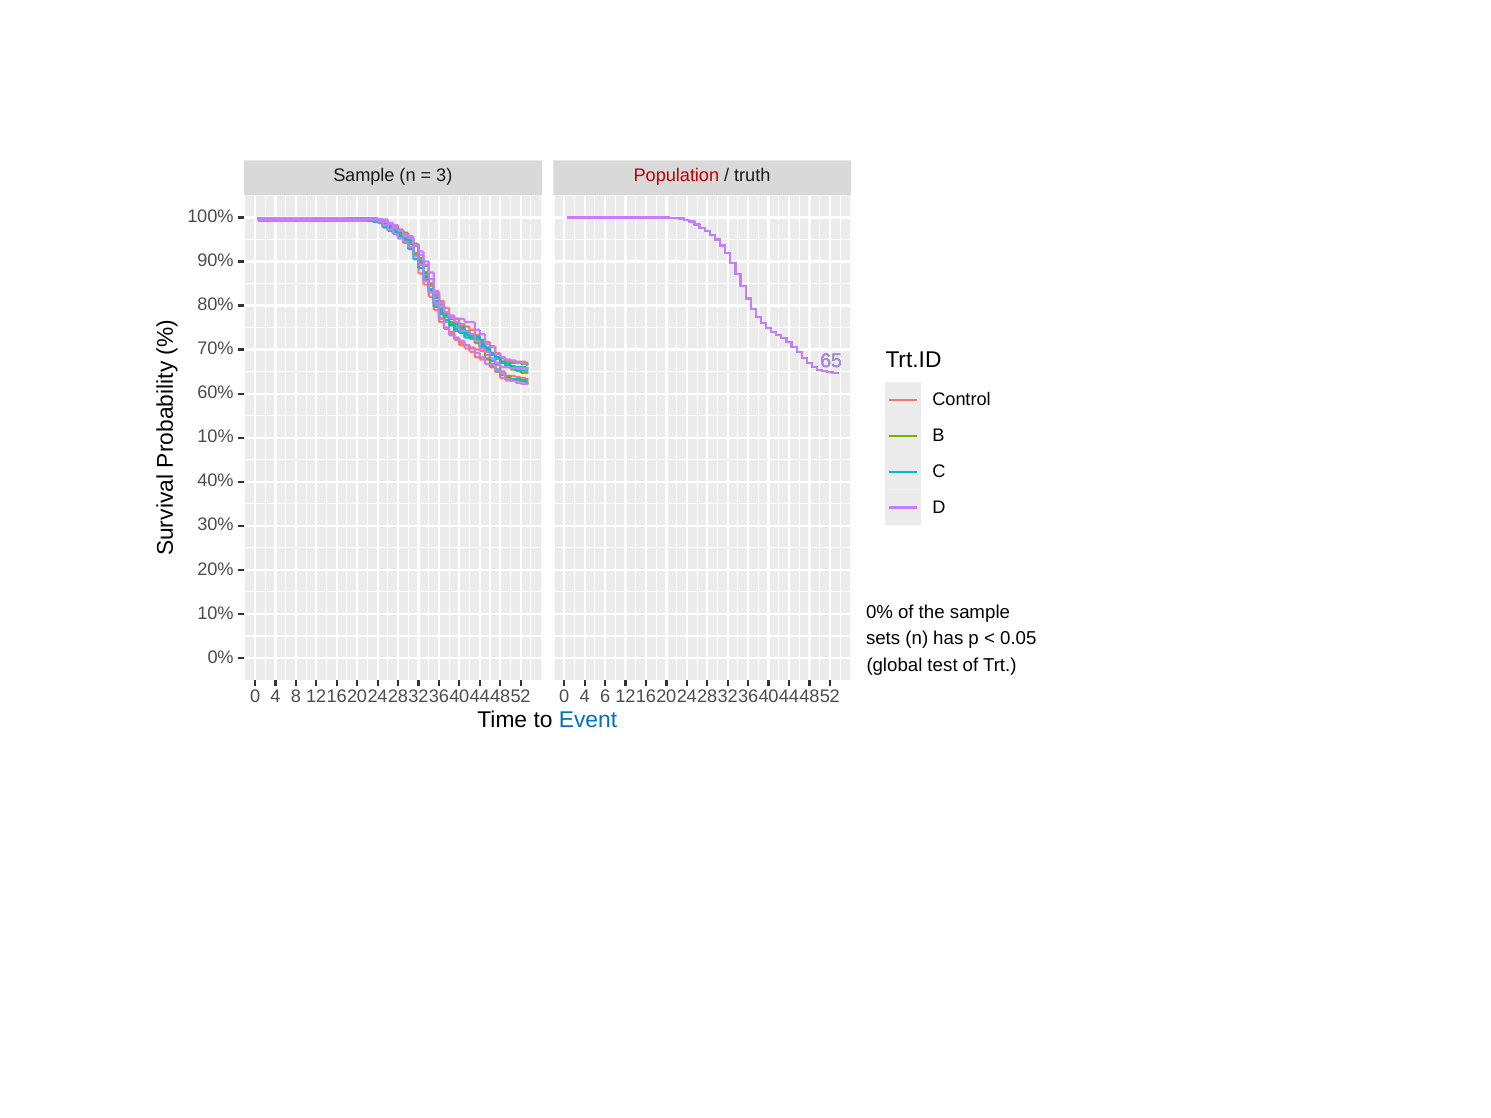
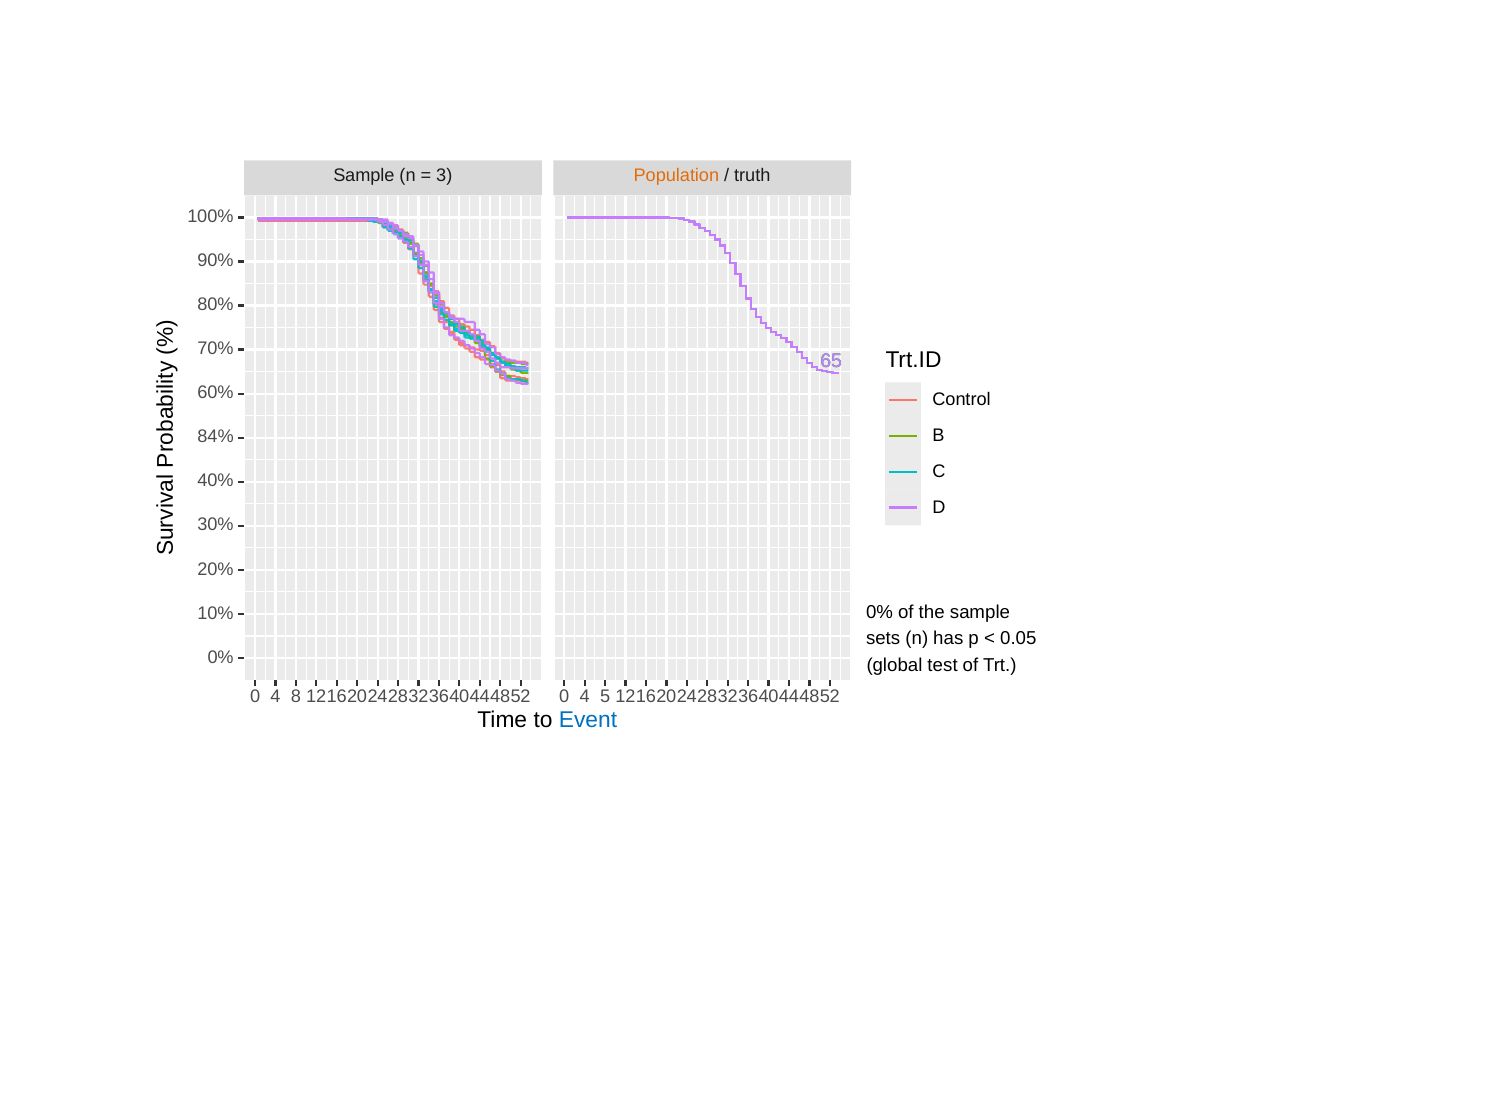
Population colour: red -> orange
10% at (216, 437): 10% -> 84%
6: 6 -> 5
